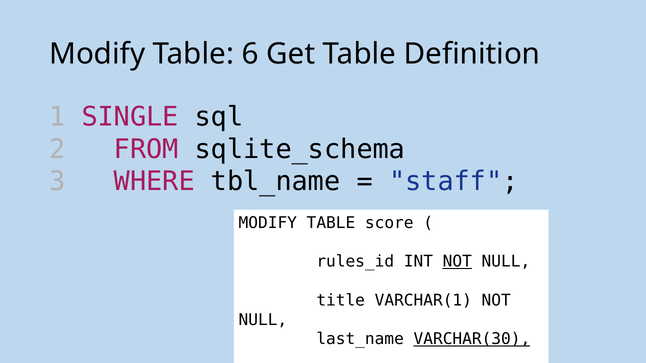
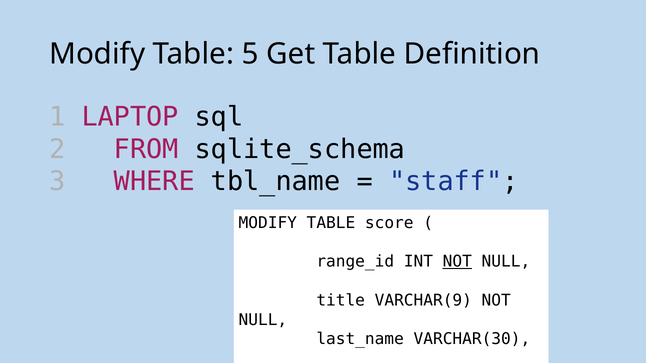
6: 6 -> 5
SINGLE: SINGLE -> LAPTOP
rules_id: rules_id -> range_id
VARCHAR(1: VARCHAR(1 -> VARCHAR(9
VARCHAR(30 underline: present -> none
